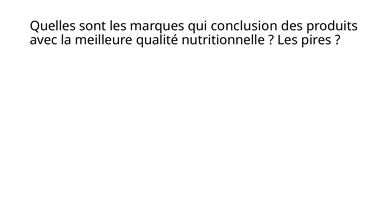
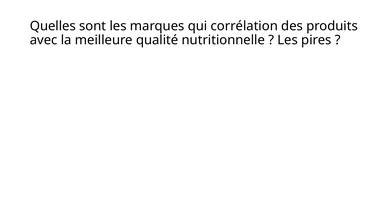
conclusion: conclusion -> corrélation
